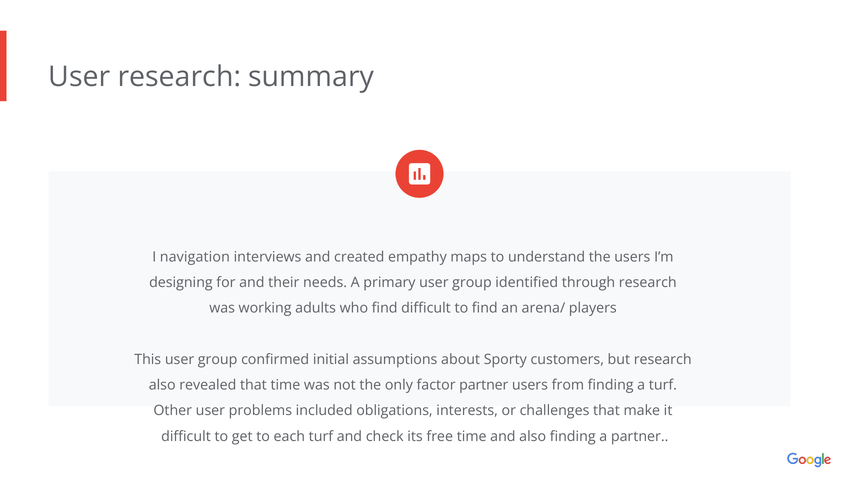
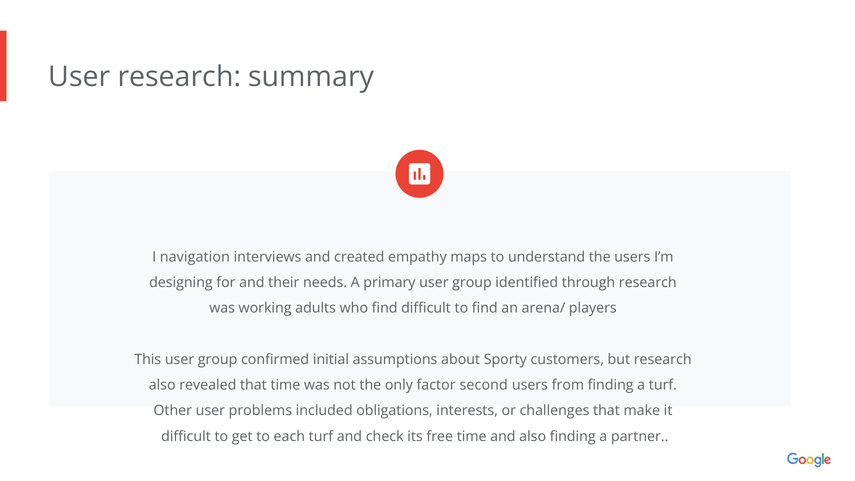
factor partner: partner -> second
